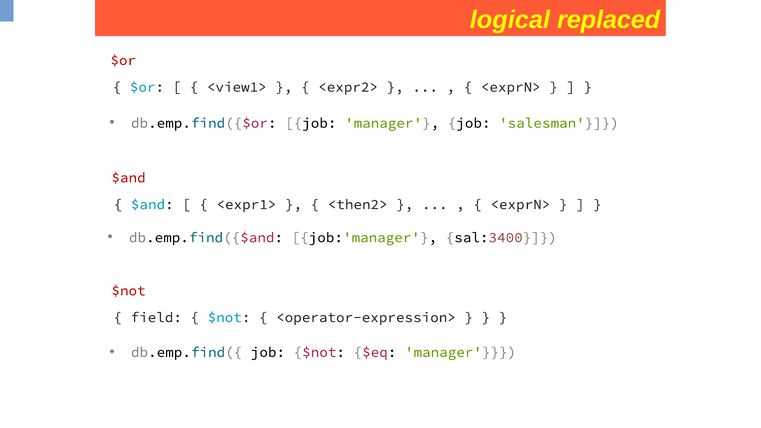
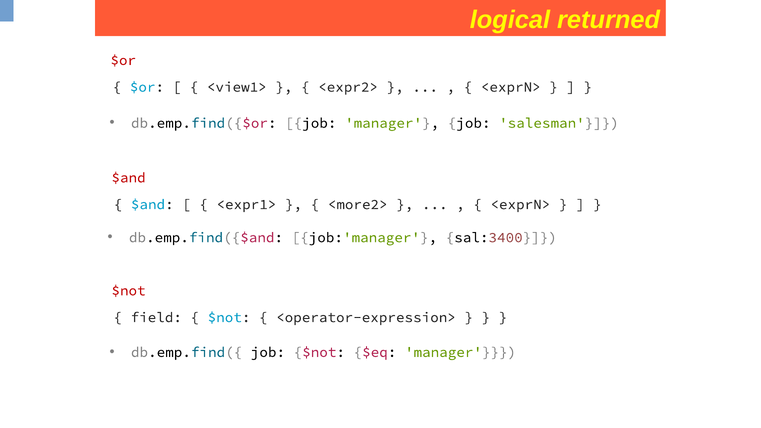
replaced: replaced -> returned
<then2>: <then2> -> <more2>
